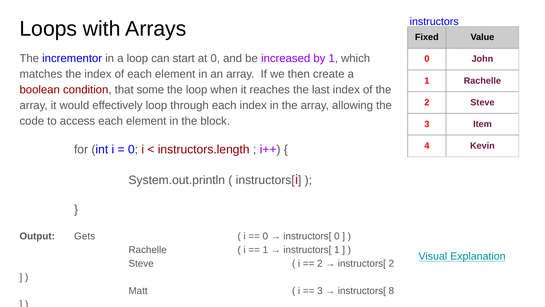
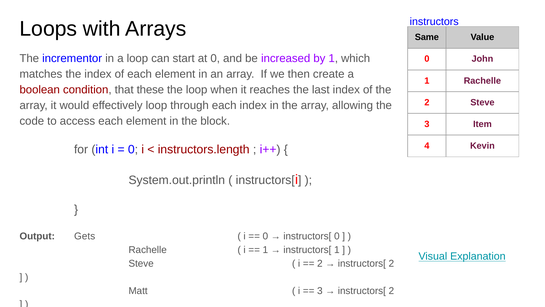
Fixed: Fixed -> Same
some: some -> these
8 at (391, 290): 8 -> 2
